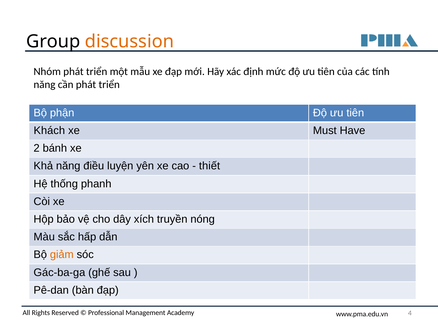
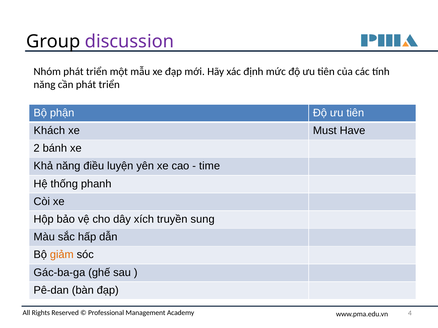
discussion colour: orange -> purple
thiết: thiết -> time
nóng: nóng -> sung
